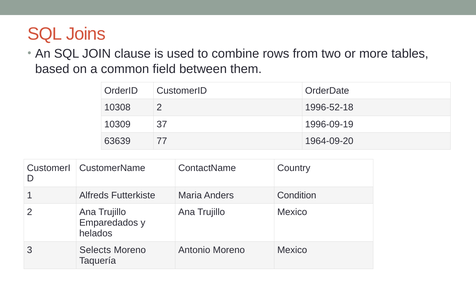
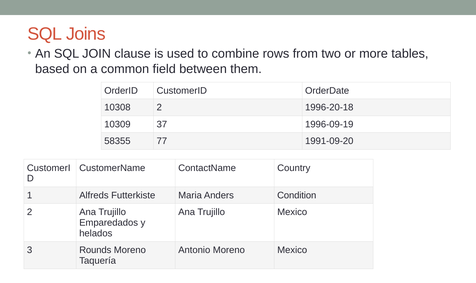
1996-52-18: 1996-52-18 -> 1996-20-18
63639: 63639 -> 58355
1964-09-20: 1964-09-20 -> 1991-09-20
Selects: Selects -> Rounds
